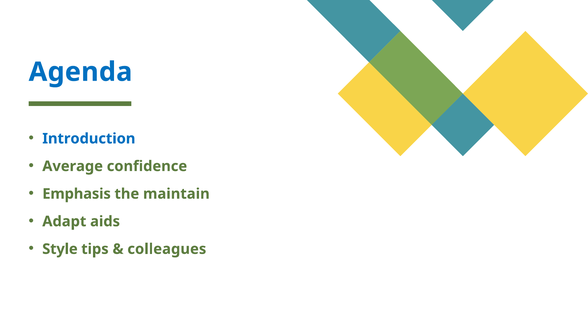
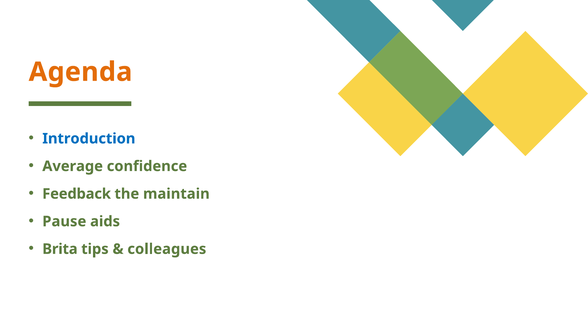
Agenda colour: blue -> orange
Emphasis: Emphasis -> Feedback
Adapt: Adapt -> Pause
Style: Style -> Brita
